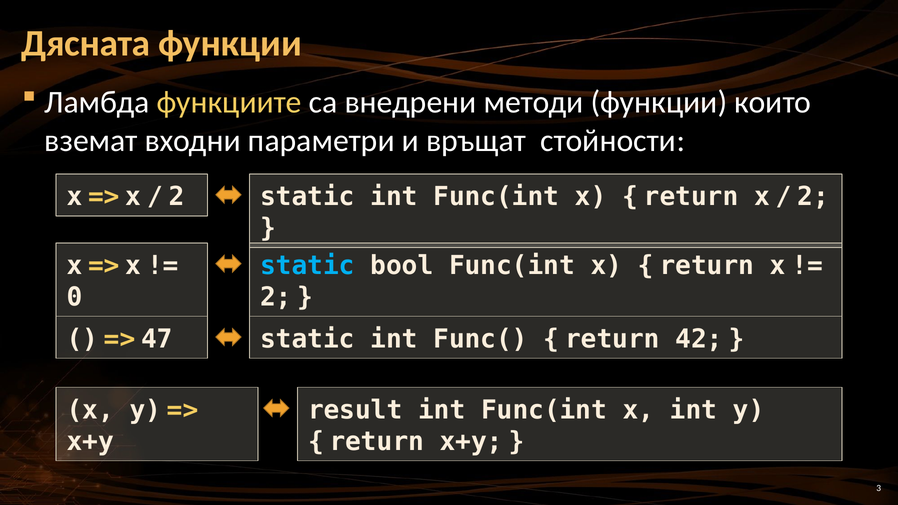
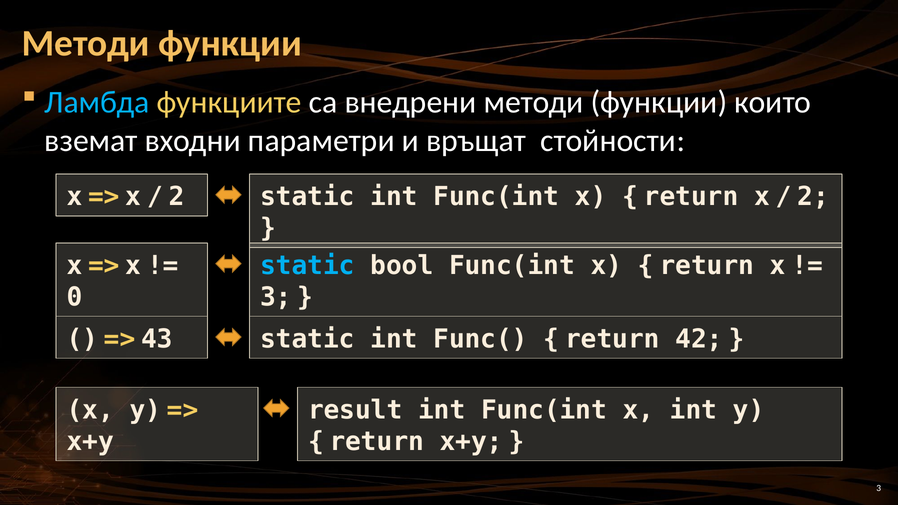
Дясната at (86, 44): Дясната -> Методи
Ламбда colour: white -> light blue
2 at (276, 297): 2 -> 3
47: 47 -> 43
